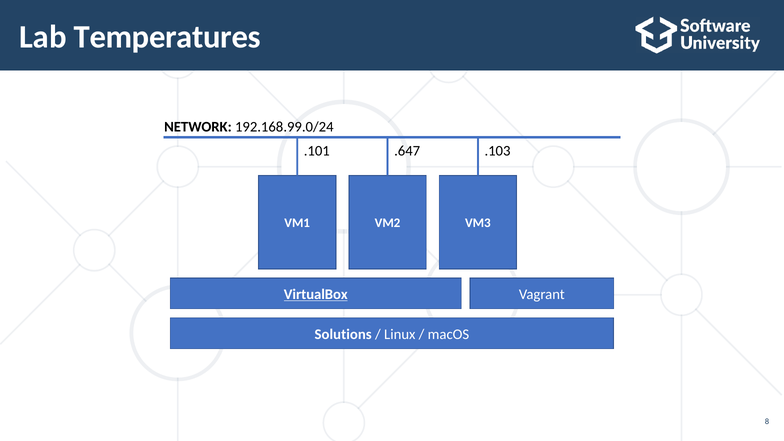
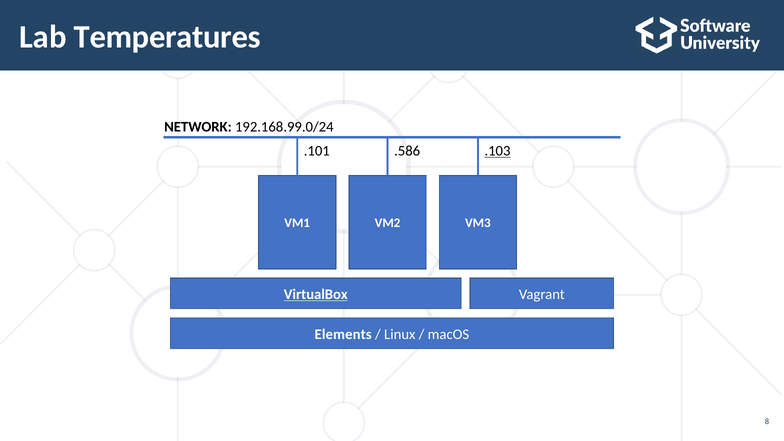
.647: .647 -> .586
.103 underline: none -> present
Solutions: Solutions -> Elements
